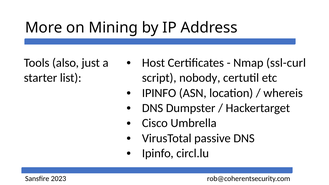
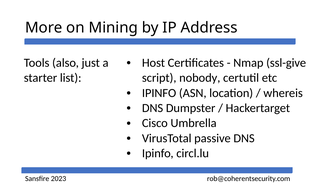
ssl-curl: ssl-curl -> ssl-give
